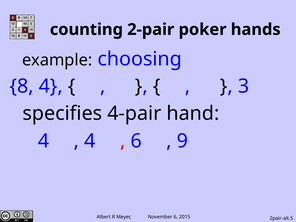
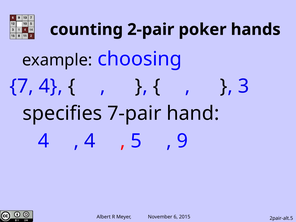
8: 8 -> 7
4-pair: 4-pair -> 7-pair
6 at (136, 141): 6 -> 5
